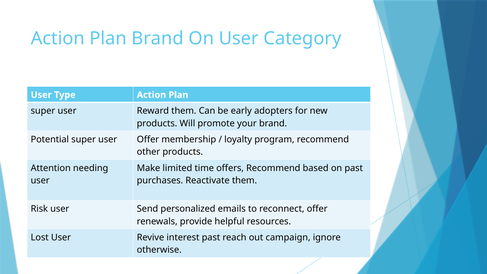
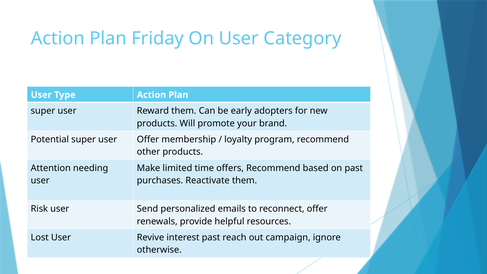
Plan Brand: Brand -> Friday
